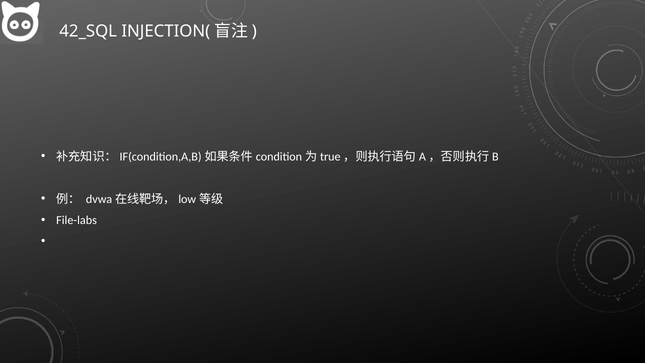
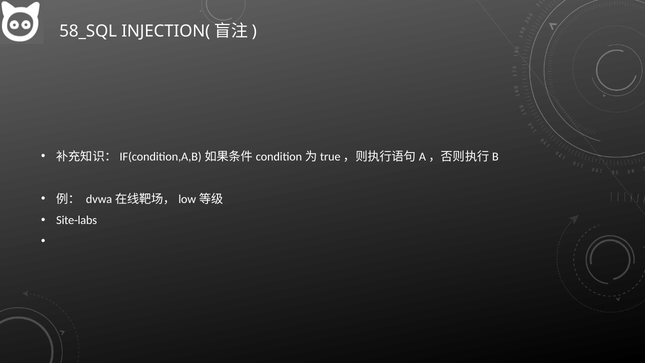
42_SQL: 42_SQL -> 58_SQL
File-labs: File-labs -> Site-labs
